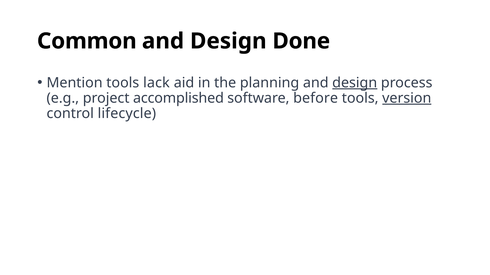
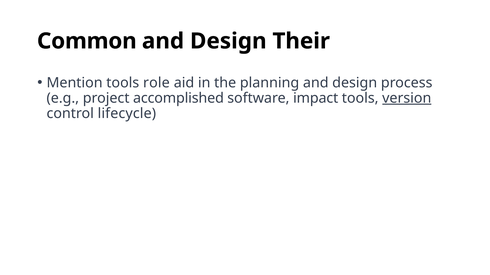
Done: Done -> Their
lack: lack -> role
design at (355, 83) underline: present -> none
before: before -> impact
